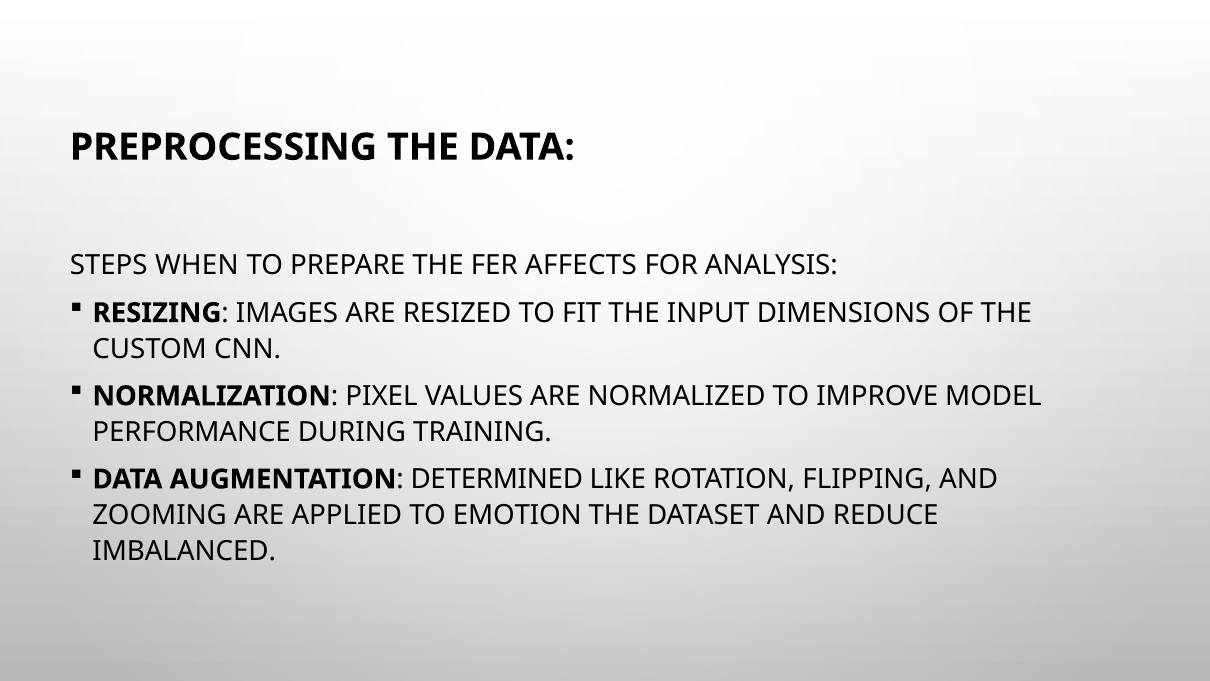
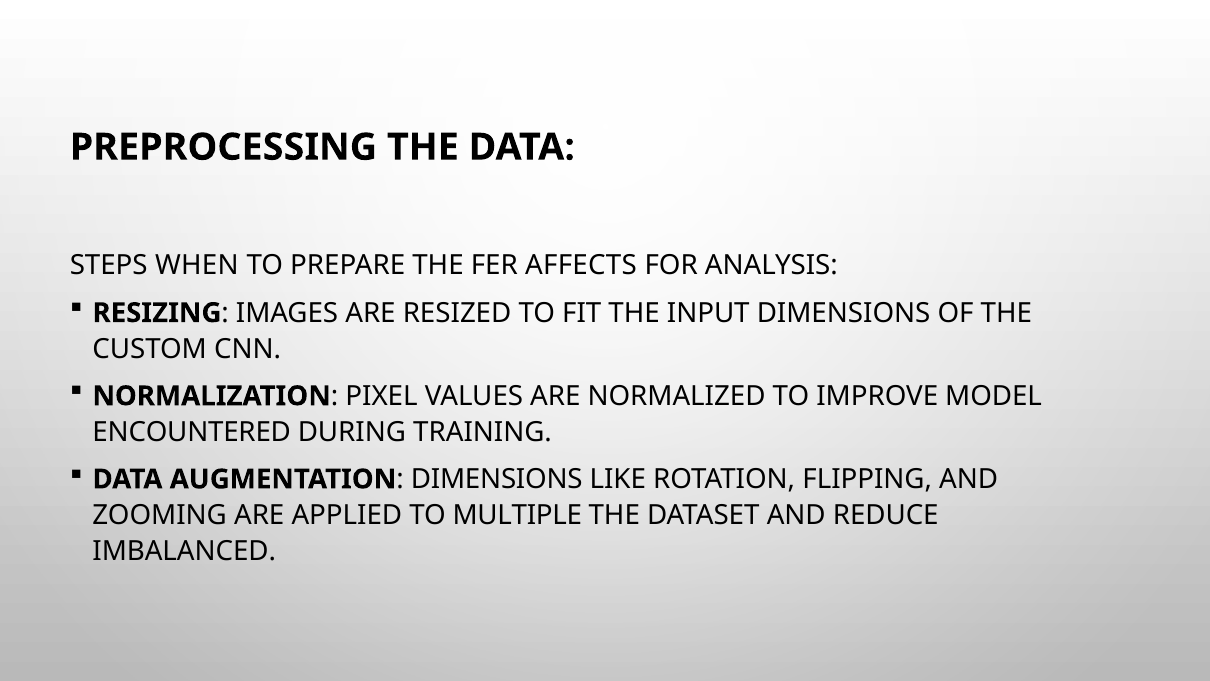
PERFORMANCE: PERFORMANCE -> ENCOUNTERED
DETERMINED at (497, 479): DETERMINED -> DIMENSIONS
EMOTION: EMOTION -> MULTIPLE
